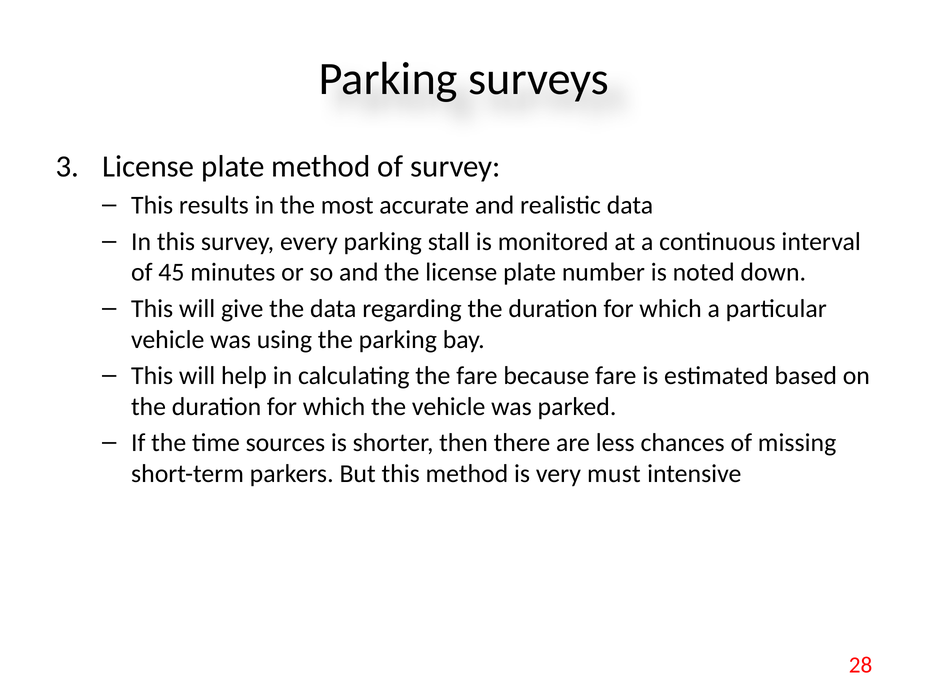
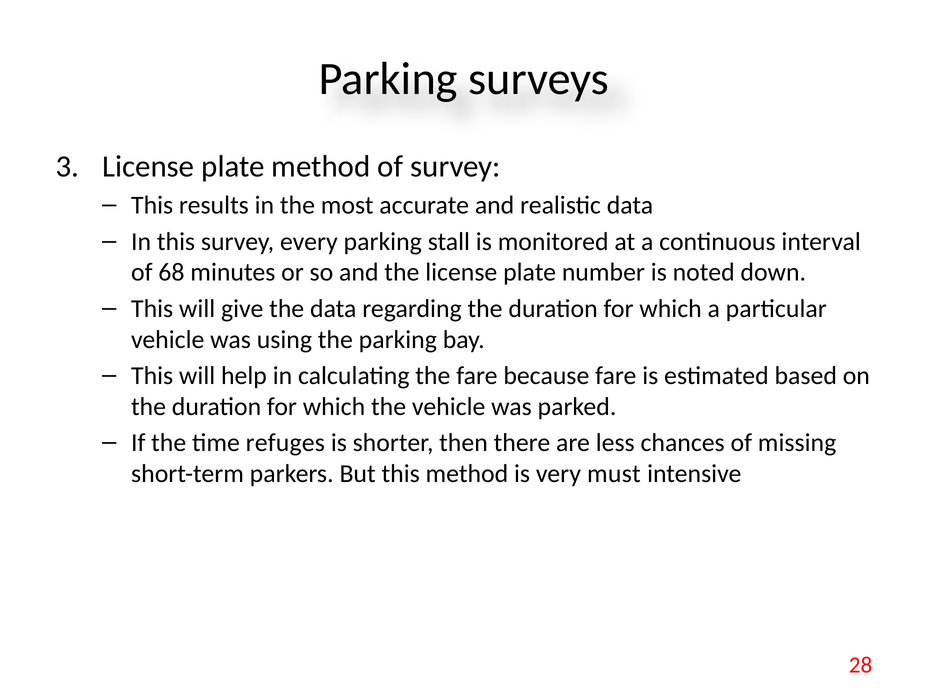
45: 45 -> 68
sources: sources -> refuges
